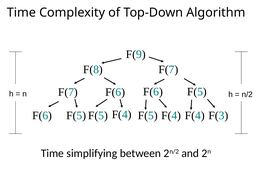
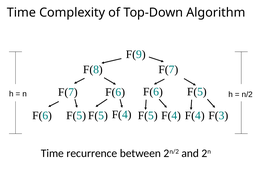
simplifying: simplifying -> recurrence
